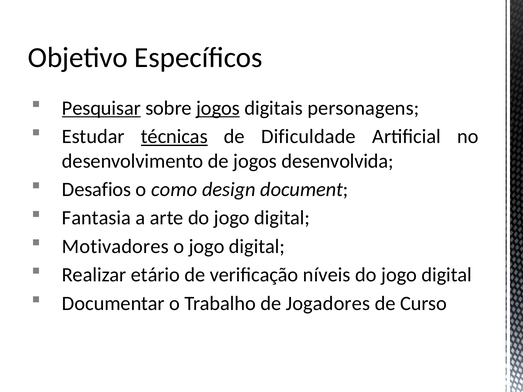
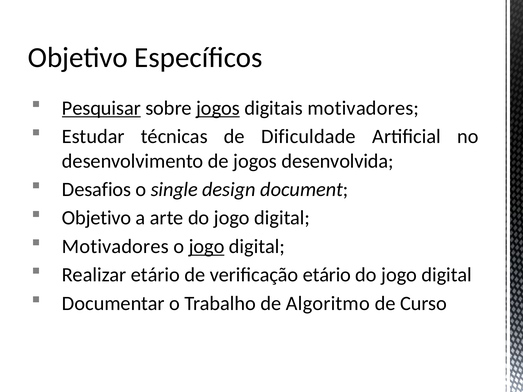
digitais personagens: personagens -> motivadores
técnicas underline: present -> none
como: como -> single
Fantasia at (96, 218): Fantasia -> Objetivo
jogo at (207, 247) underline: none -> present
verificação níveis: níveis -> etário
Jogadores: Jogadores -> Algoritmo
